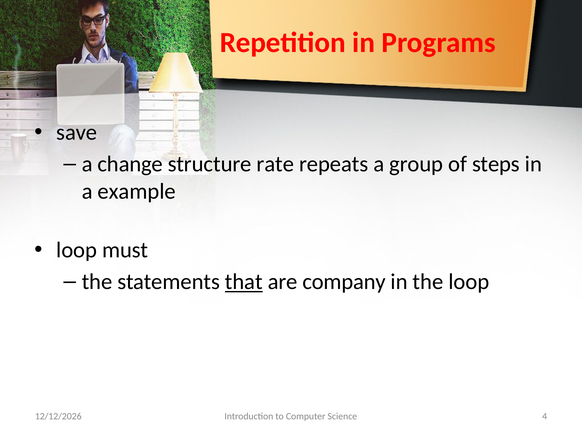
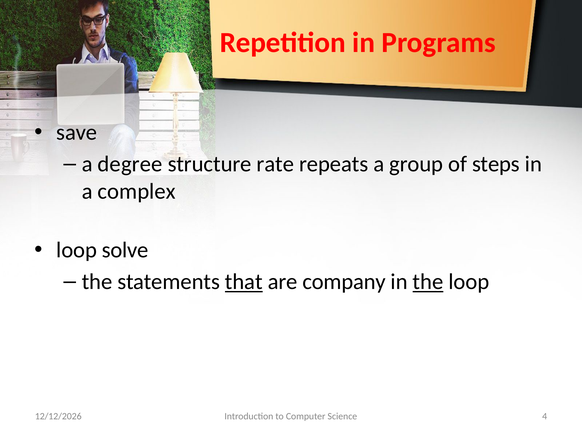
change: change -> degree
example: example -> complex
must: must -> solve
the at (428, 282) underline: none -> present
